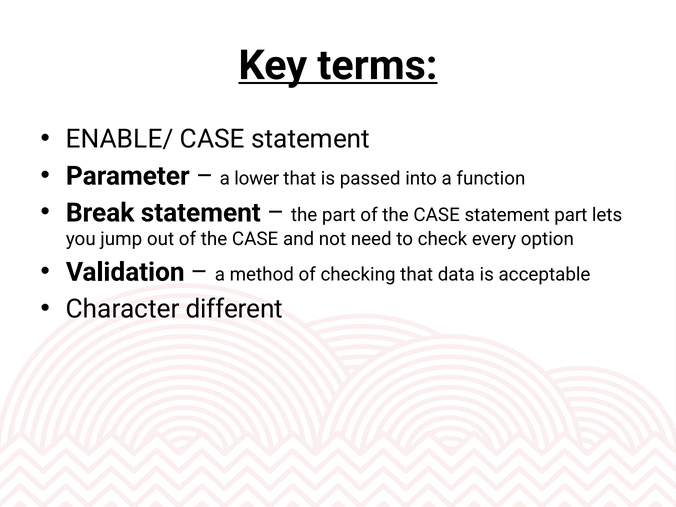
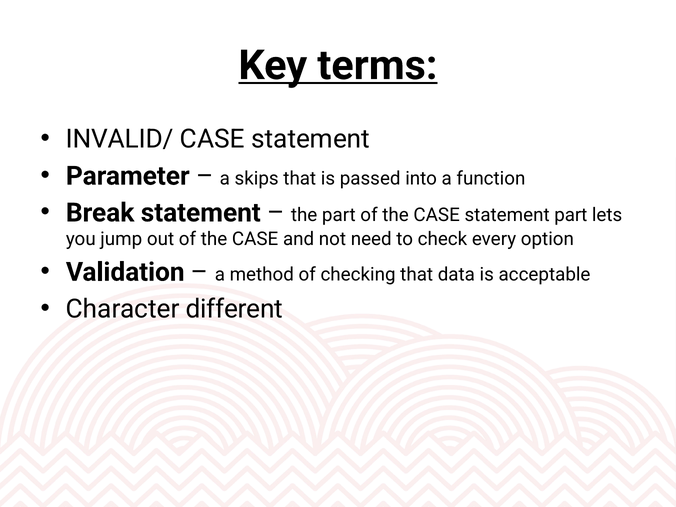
ENABLE/: ENABLE/ -> INVALID/
lower: lower -> skips
